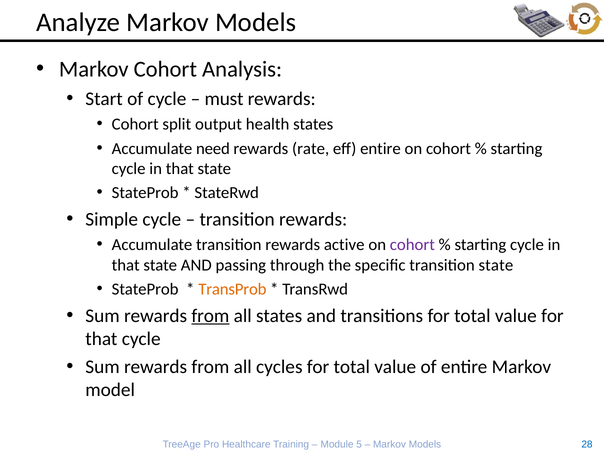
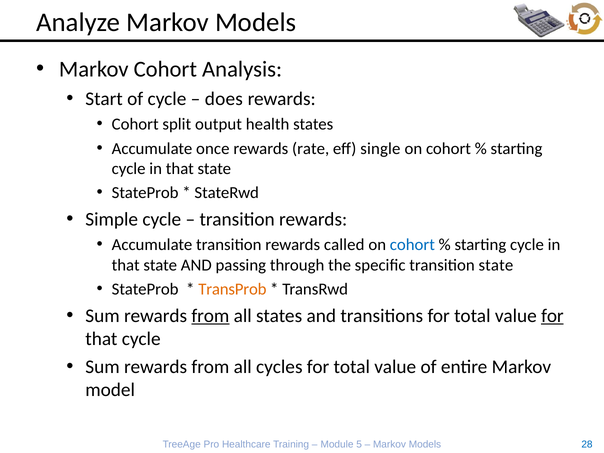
must: must -> does
need: need -> once
eff entire: entire -> single
active: active -> called
cohort at (412, 245) colour: purple -> blue
for at (552, 316) underline: none -> present
